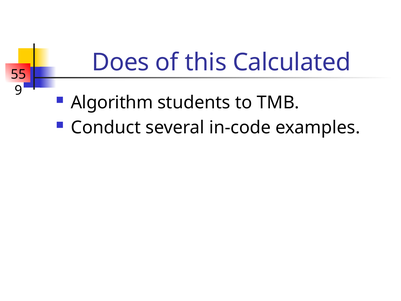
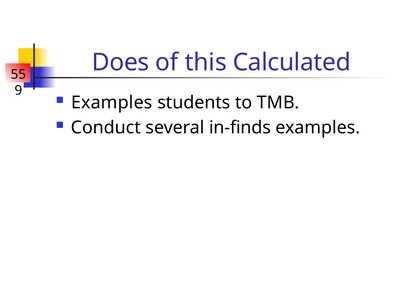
Algorithm at (112, 102): Algorithm -> Examples
in-code: in-code -> in-finds
